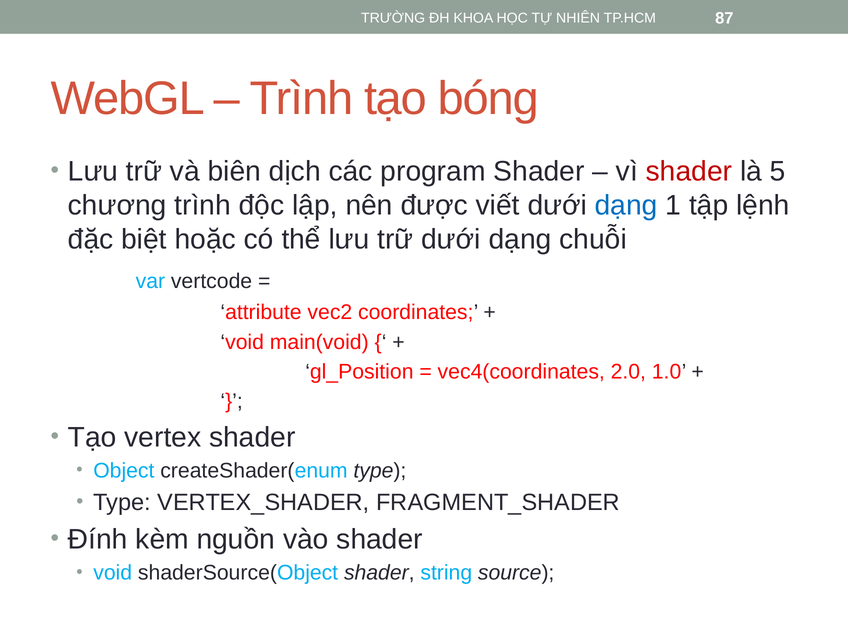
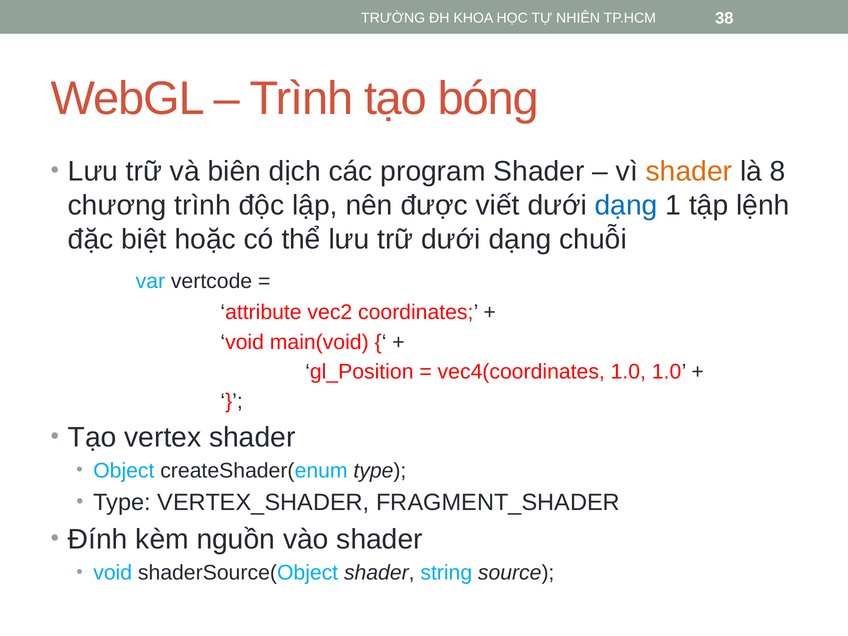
87: 87 -> 38
shader at (689, 172) colour: red -> orange
5: 5 -> 8
vec4(coordinates 2.0: 2.0 -> 1.0
